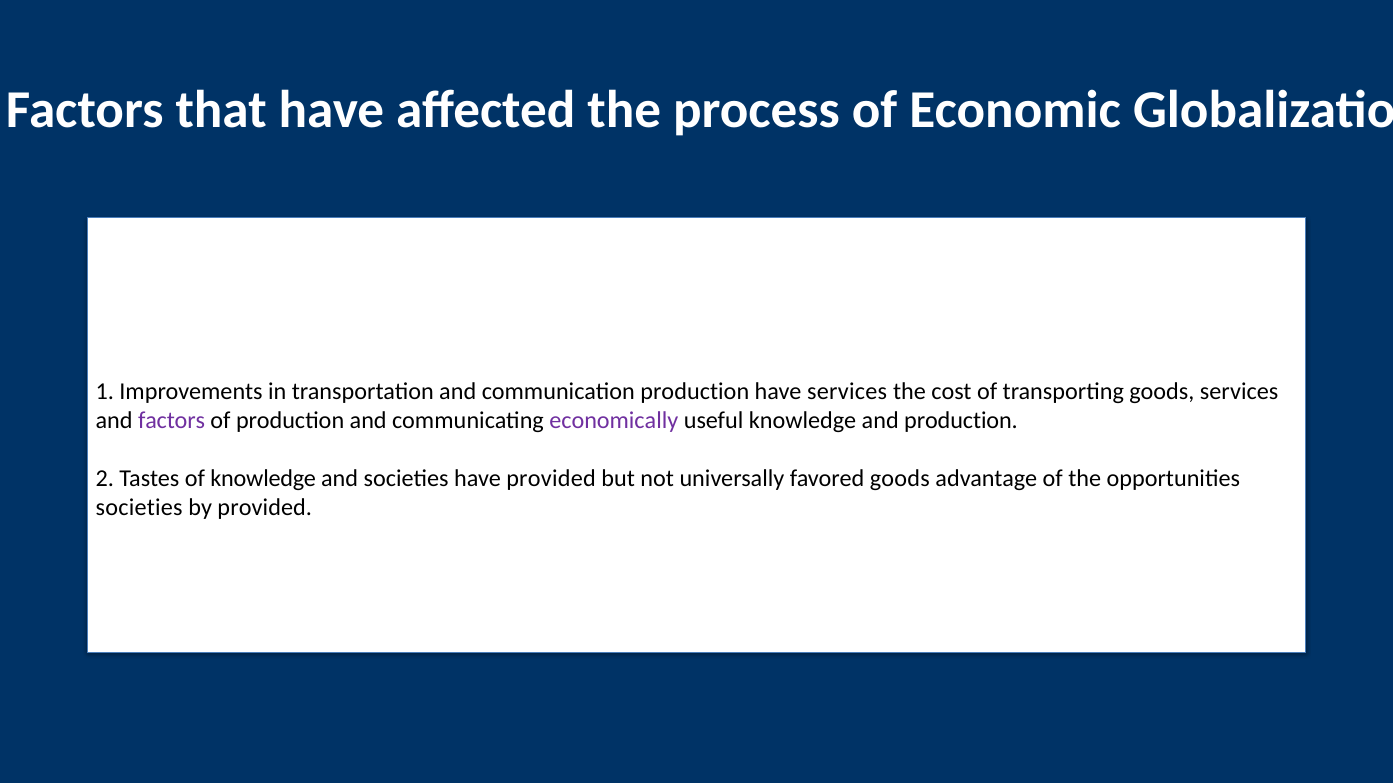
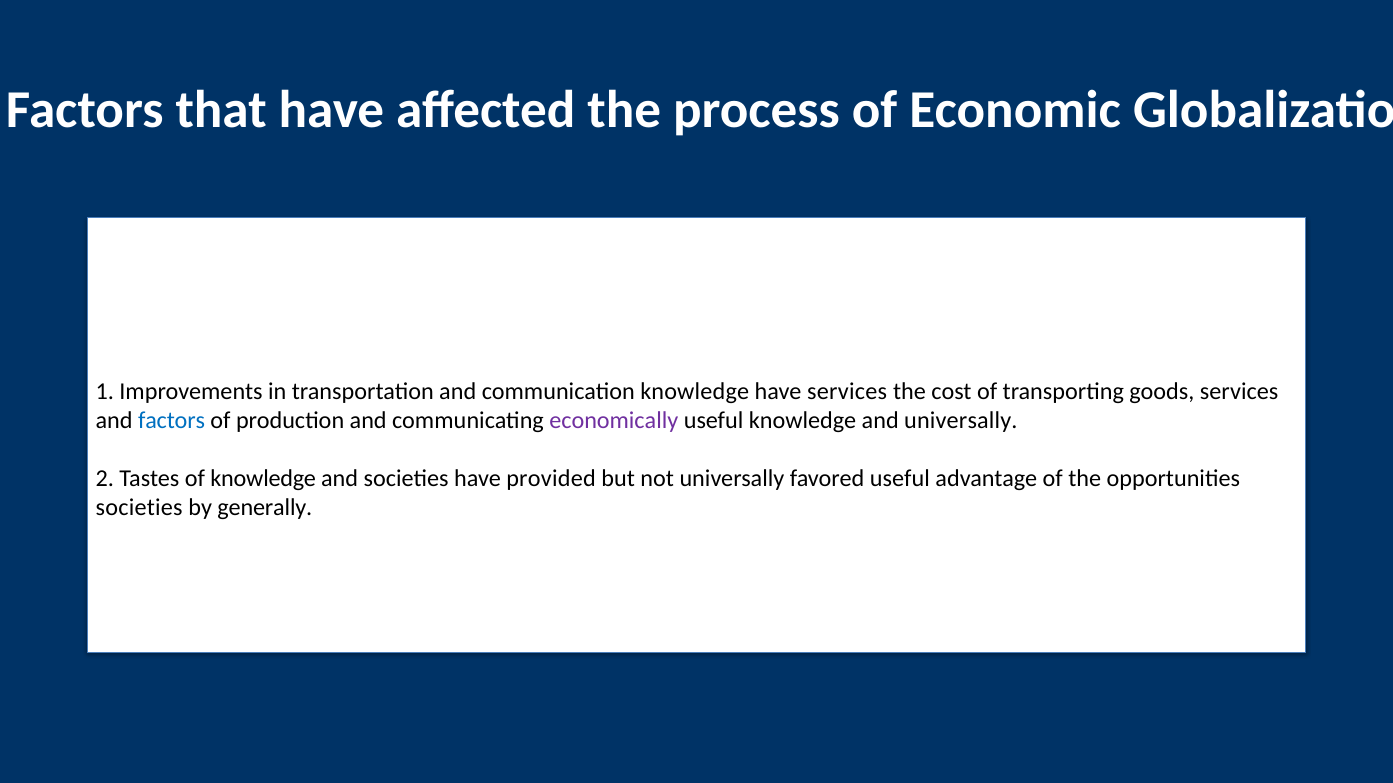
communication production: production -> knowledge
factors at (172, 421) colour: purple -> blue
and production: production -> universally
favored goods: goods -> useful
by provided: provided -> generally
